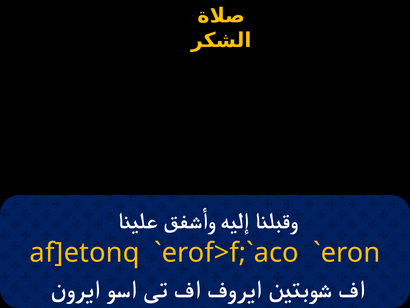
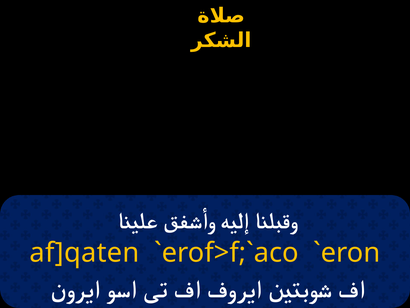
af]etonq: af]etonq -> af]qaten
